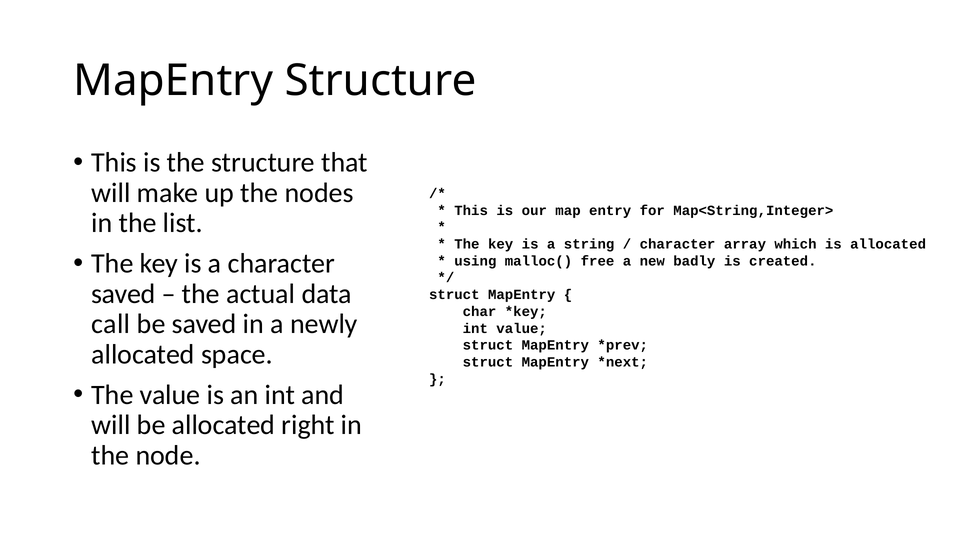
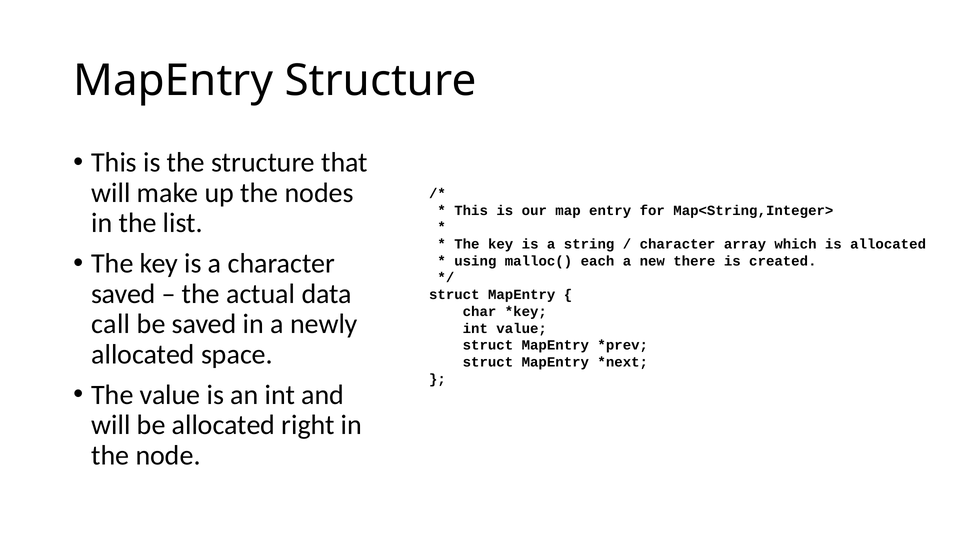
free: free -> each
badly: badly -> there
